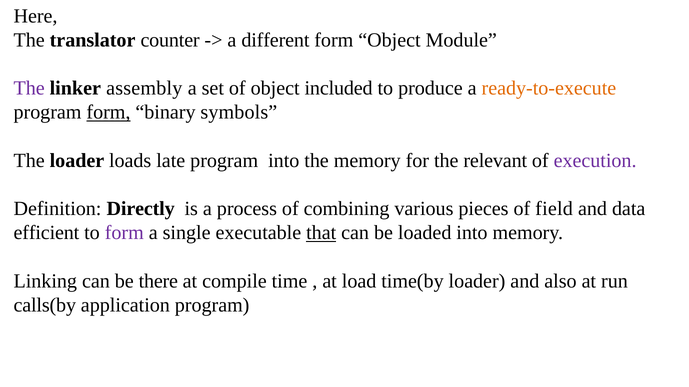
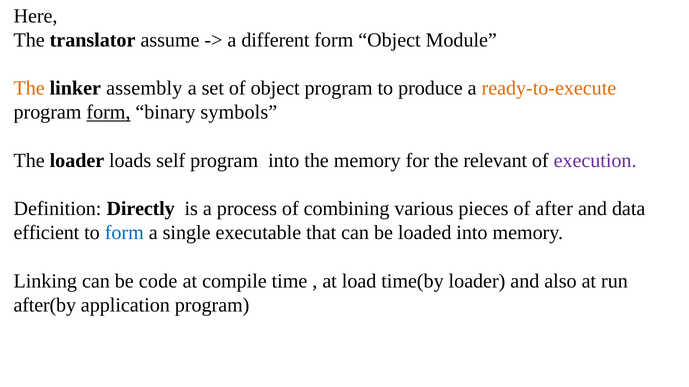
counter: counter -> assume
The at (29, 88) colour: purple -> orange
object included: included -> program
late: late -> self
field: field -> after
form at (124, 233) colour: purple -> blue
that underline: present -> none
there: there -> code
calls(by: calls(by -> after(by
